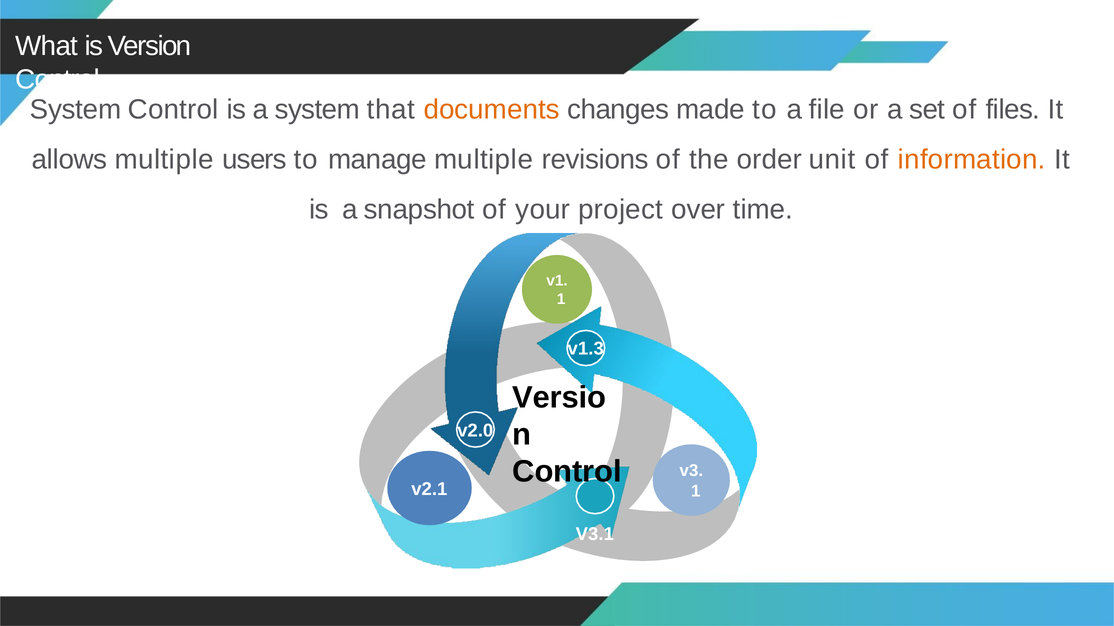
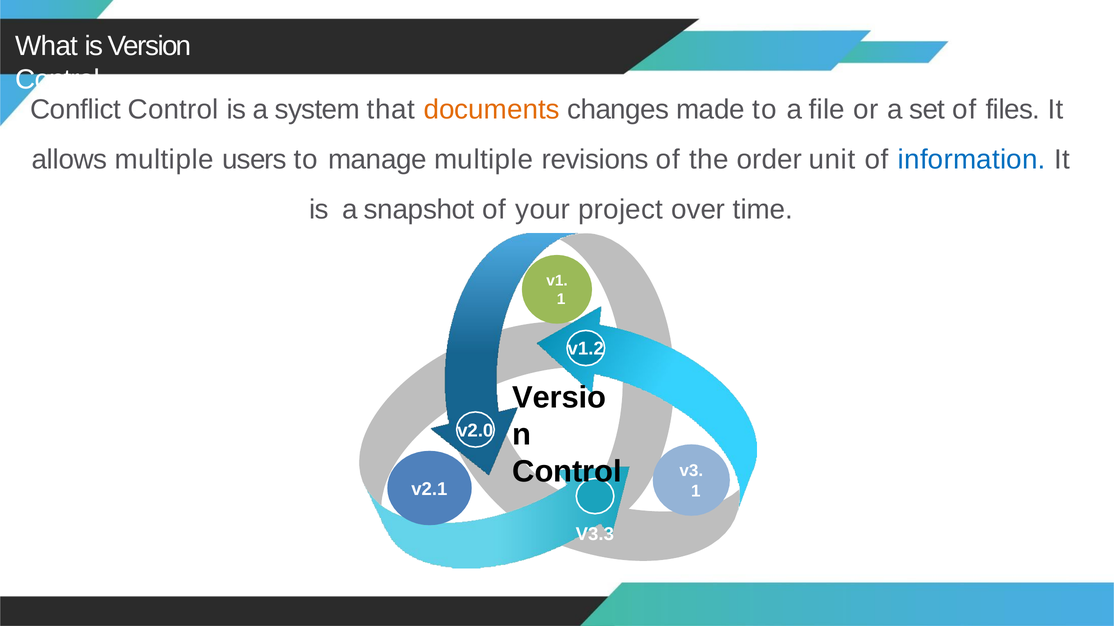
System at (76, 110): System -> Conflict
information colour: orange -> blue
v1.3: v1.3 -> v1.2
V3.1: V3.1 -> V3.3
